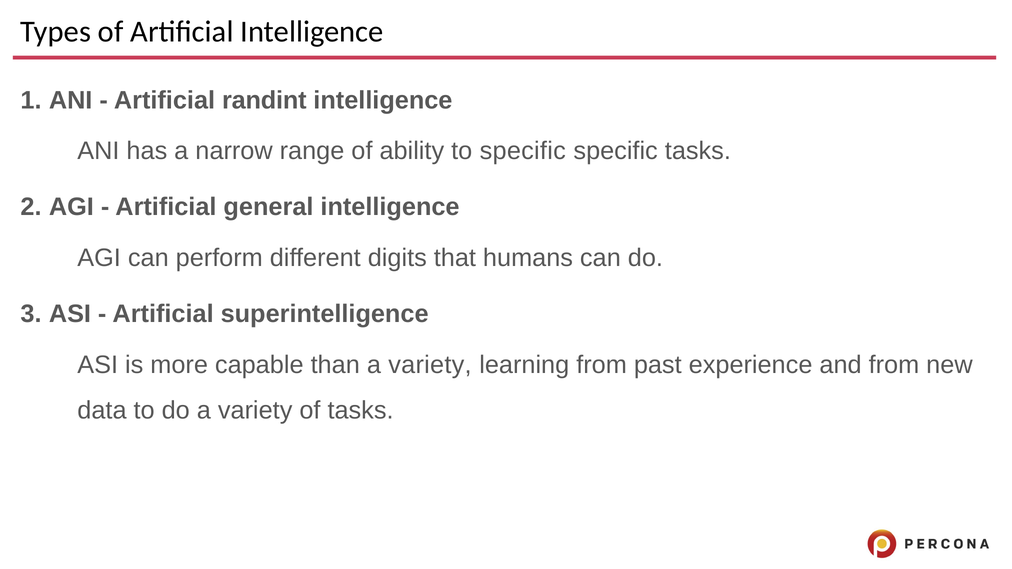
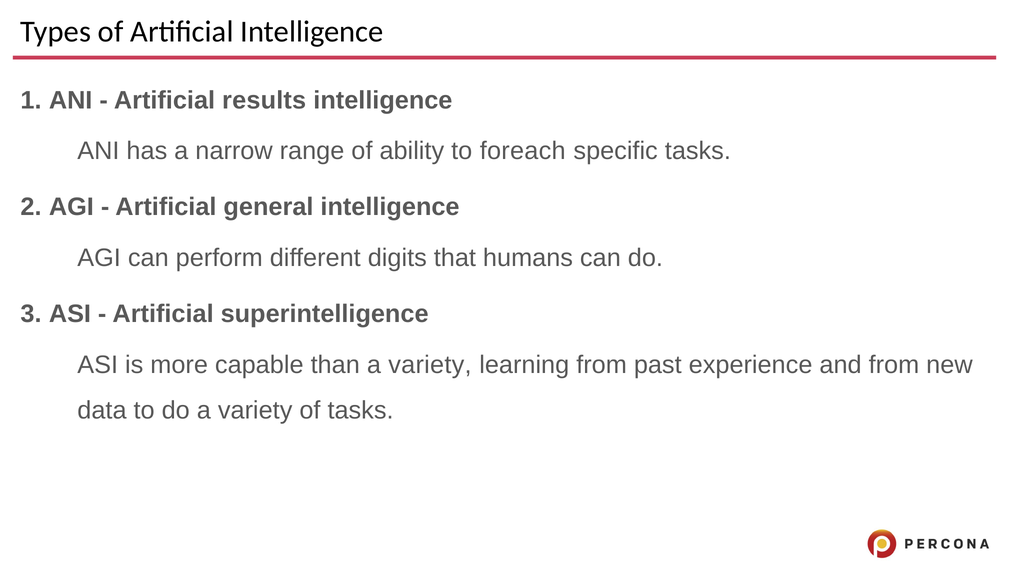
randint: randint -> results
to specific: specific -> foreach
